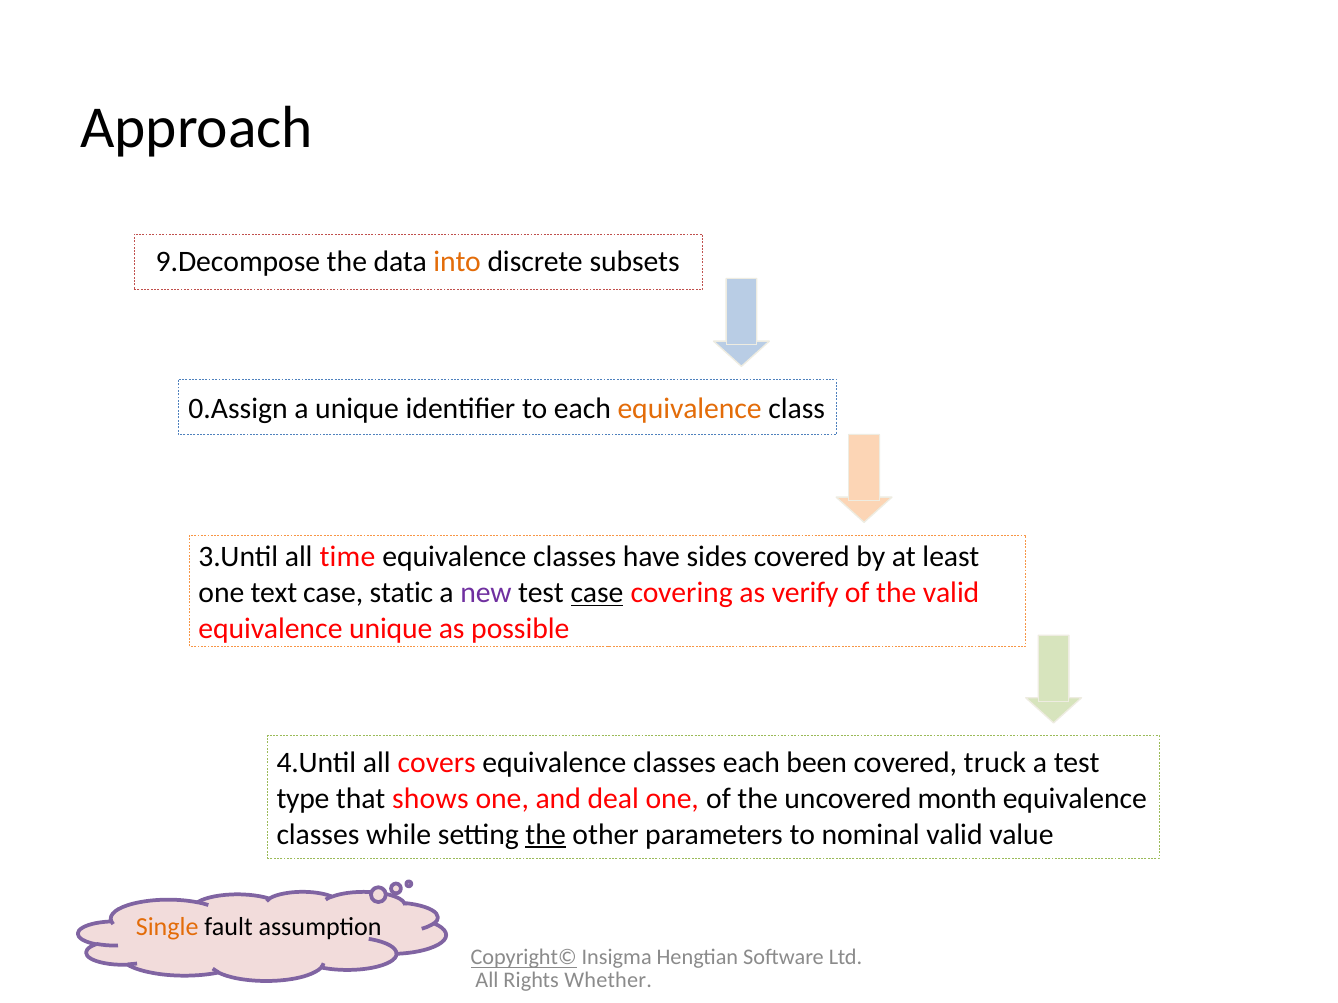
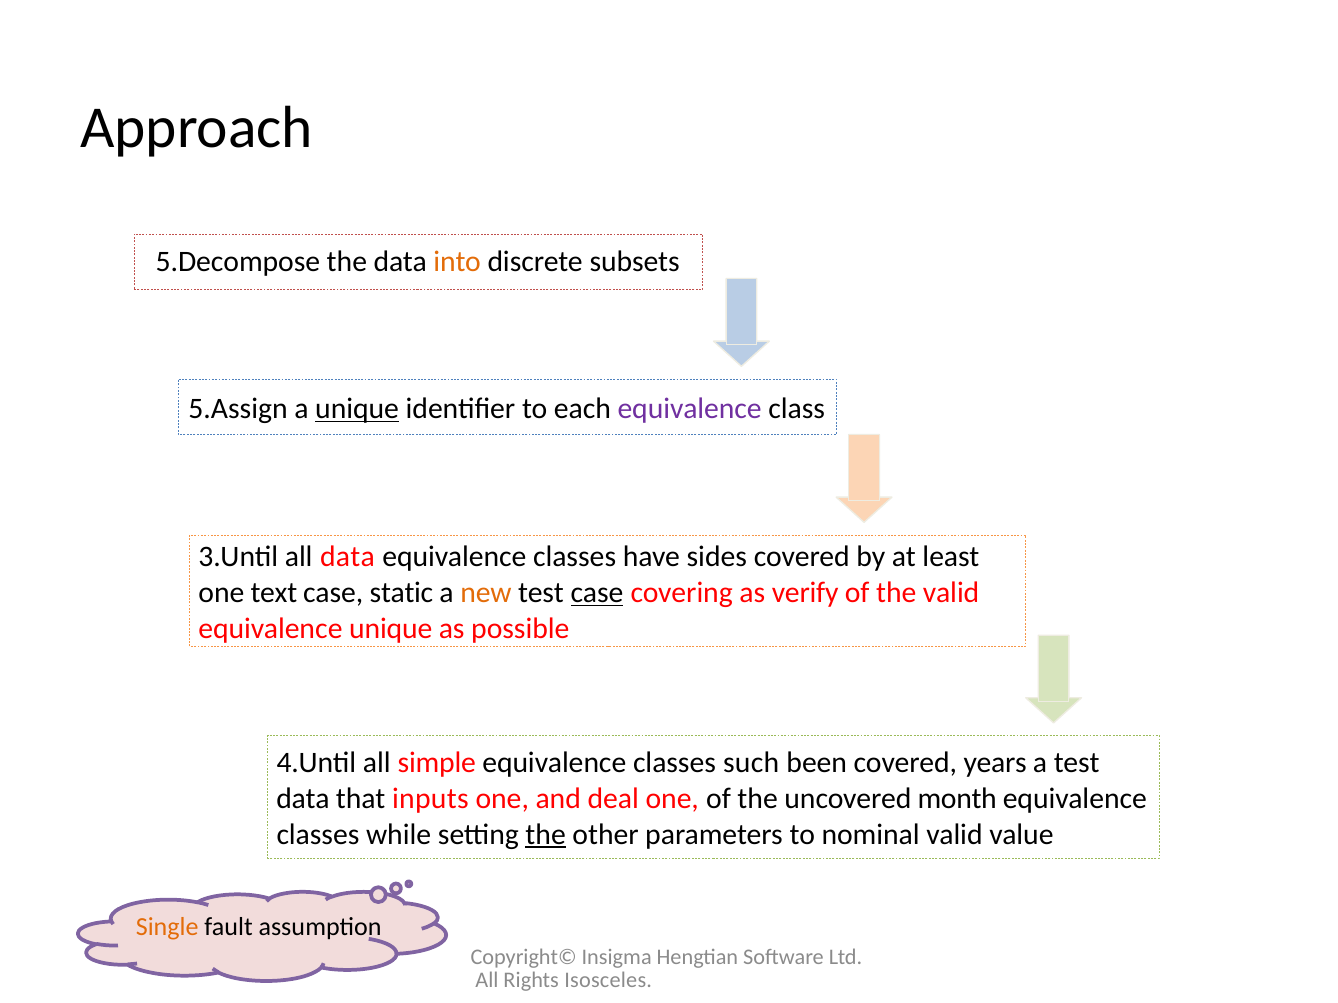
9.Decompose: 9.Decompose -> 5.Decompose
0.Assign: 0.Assign -> 5.Assign
unique at (357, 409) underline: none -> present
equivalence at (690, 409) colour: orange -> purple
all time: time -> data
new colour: purple -> orange
covers: covers -> simple
classes each: each -> such
truck: truck -> years
type at (303, 799): type -> data
shows: shows -> inputs
Copyright© underline: present -> none
Whether: Whether -> Isosceles
